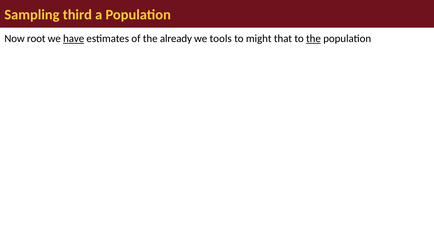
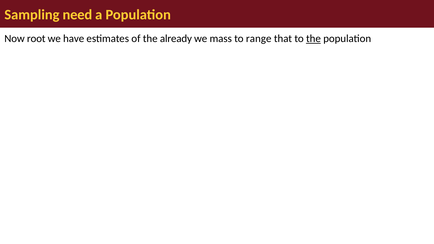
third: third -> need
have underline: present -> none
tools: tools -> mass
might: might -> range
